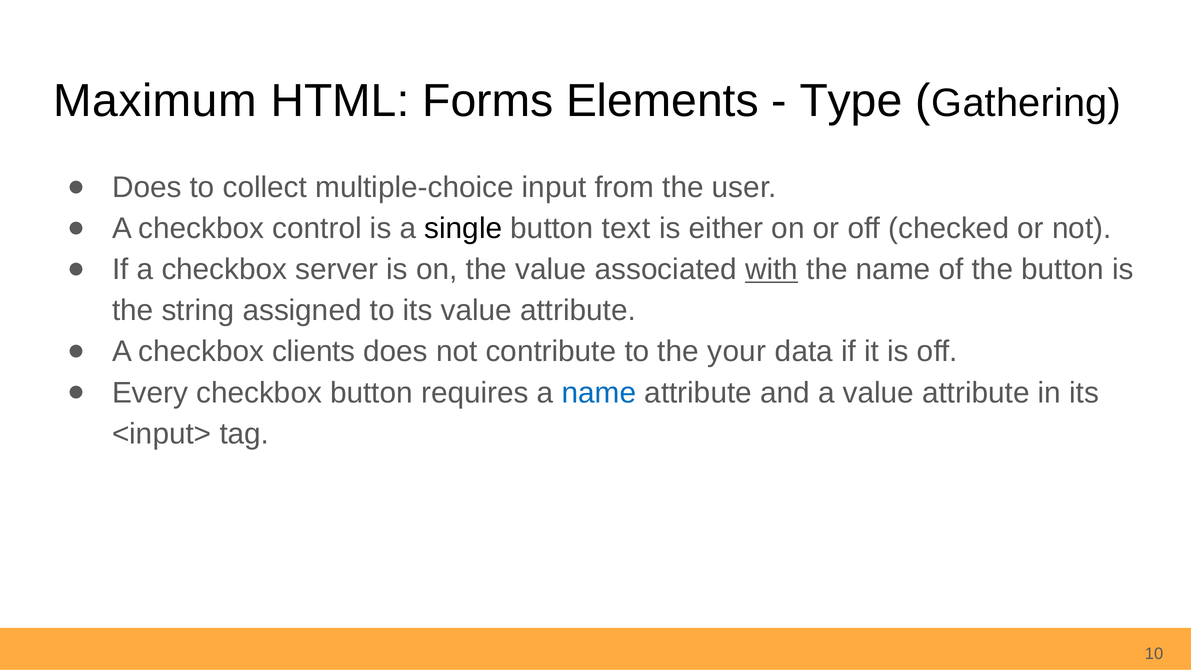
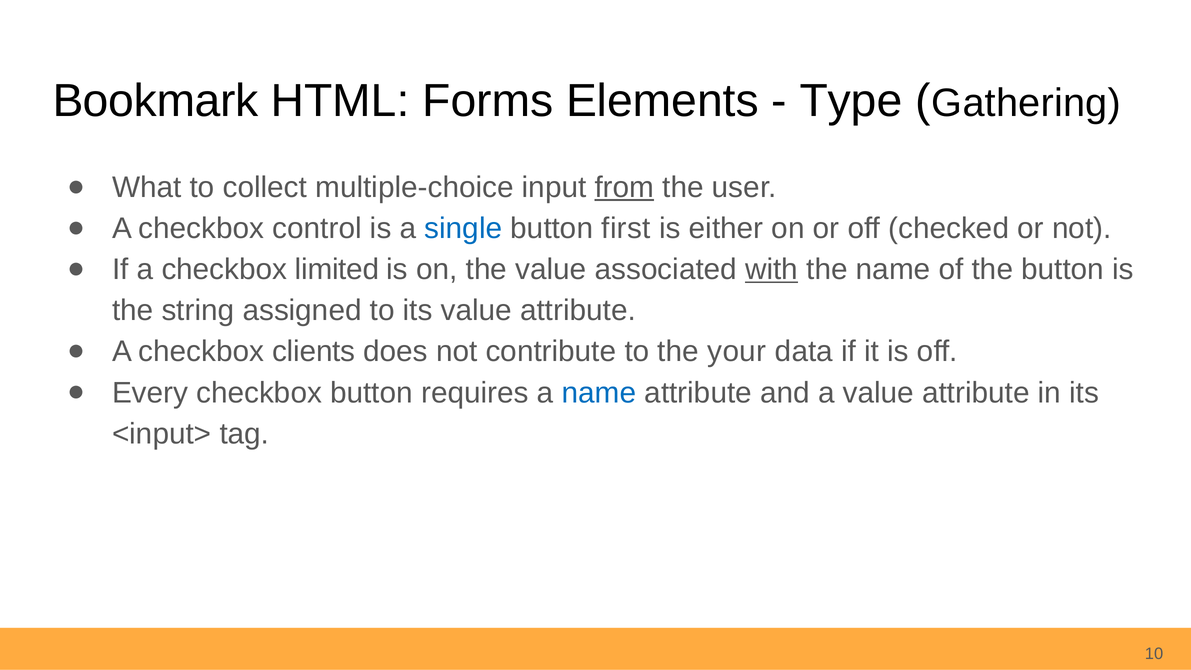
Maximum: Maximum -> Bookmark
Does at (147, 187): Does -> What
from underline: none -> present
single colour: black -> blue
text: text -> first
server: server -> limited
